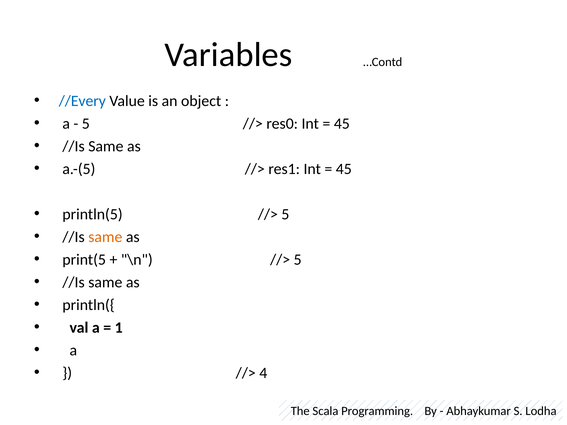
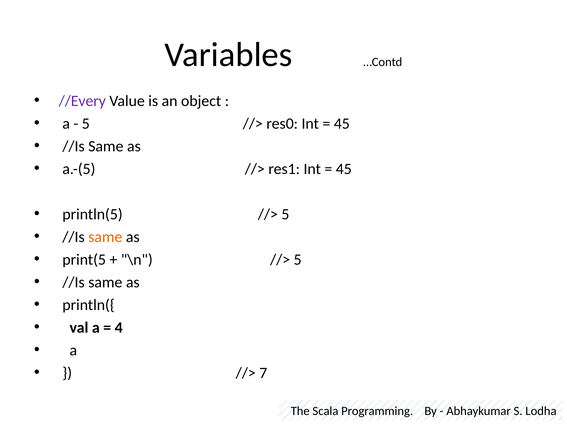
//Every colour: blue -> purple
1: 1 -> 4
4: 4 -> 7
